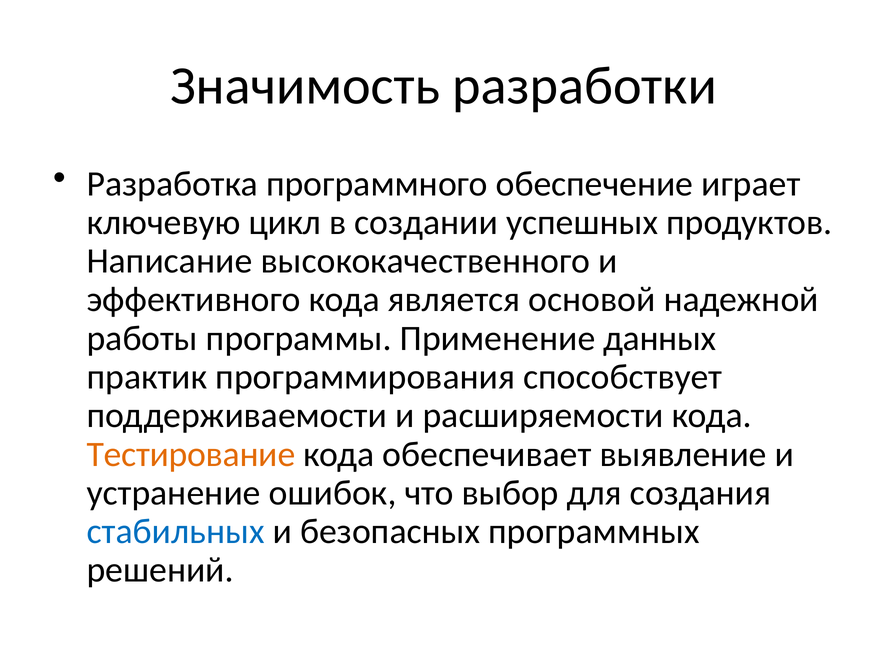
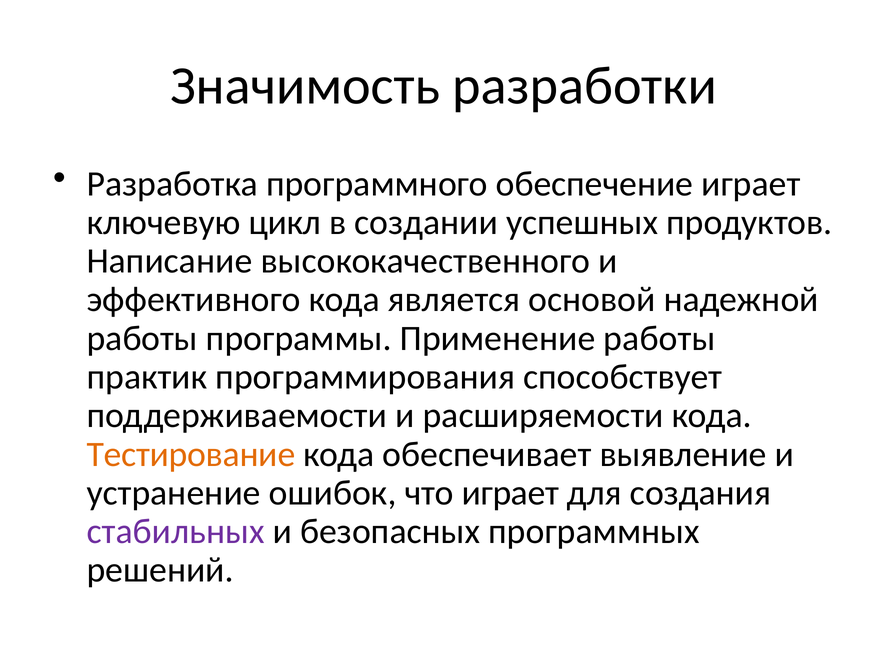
Применение данных: данных -> работы
что выбор: выбор -> играет
стабильных colour: blue -> purple
